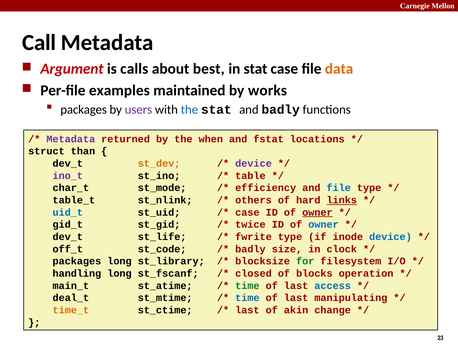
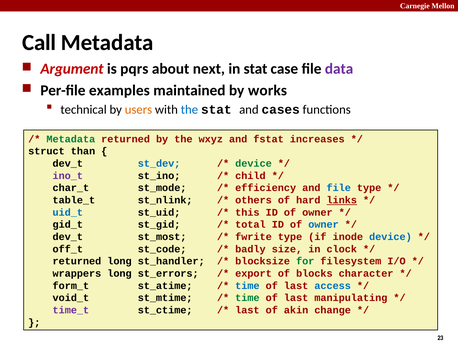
calls: calls -> pqrs
best: best -> next
data colour: orange -> purple
packages at (84, 109): packages -> technical
users colour: purple -> orange
and badly: badly -> cases
Metadata at (71, 139) colour: purple -> green
when: when -> wxyz
locations: locations -> increases
st_dev colour: orange -> blue
device at (254, 163) colour: purple -> green
table: table -> child
case at (247, 212): case -> this
owner at (317, 212) underline: present -> none
twice: twice -> total
st_life: st_life -> st_most
packages at (77, 261): packages -> returned
st_library: st_library -> st_handler
handling: handling -> wrappers
st_fscanf: st_fscanf -> st_errors
closed: closed -> export
operation: operation -> character
main_t: main_t -> form_t
time at (247, 285) colour: green -> blue
deal_t: deal_t -> void_t
time at (247, 298) colour: blue -> green
time_t colour: orange -> purple
